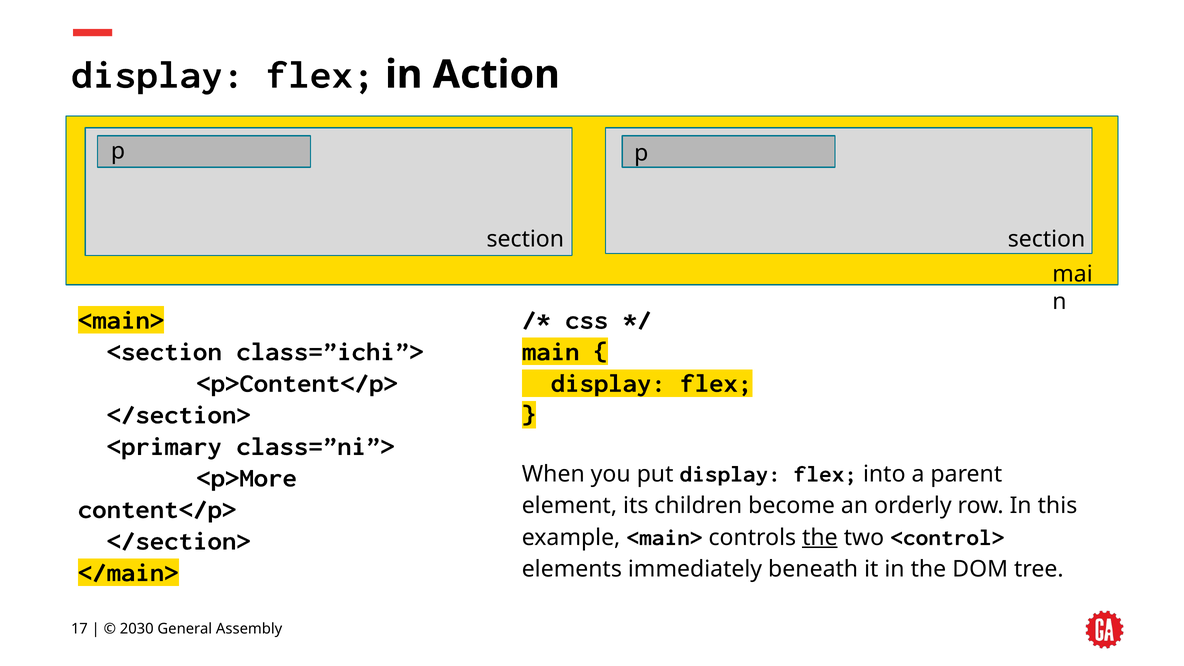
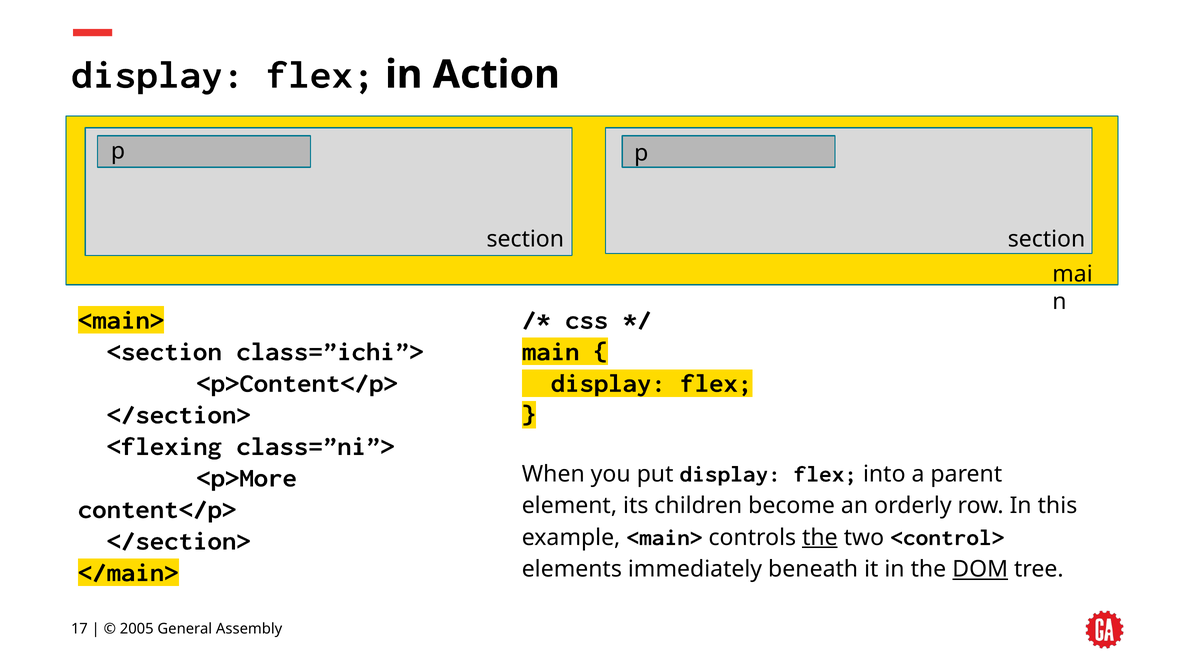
<primary: <primary -> <flexing
DOM underline: none -> present
2030: 2030 -> 2005
